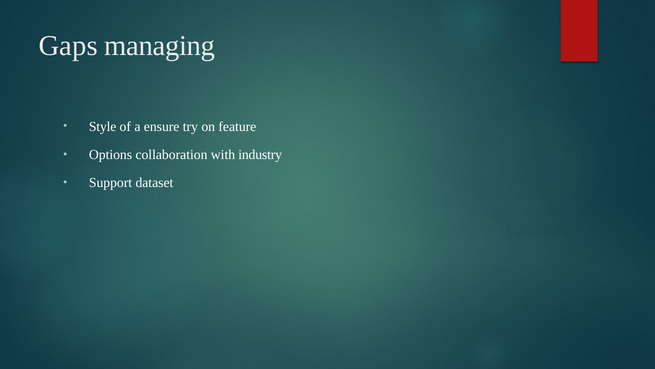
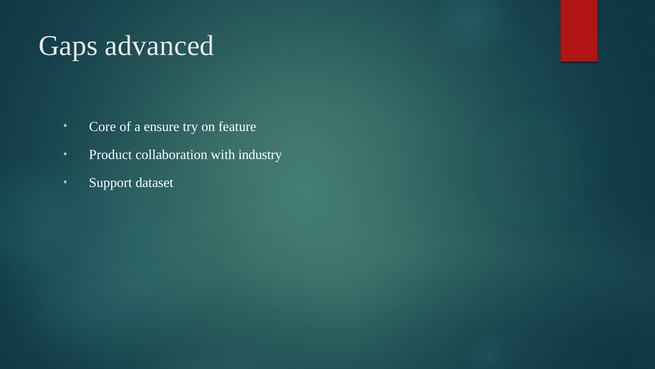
managing: managing -> advanced
Style: Style -> Core
Options: Options -> Product
